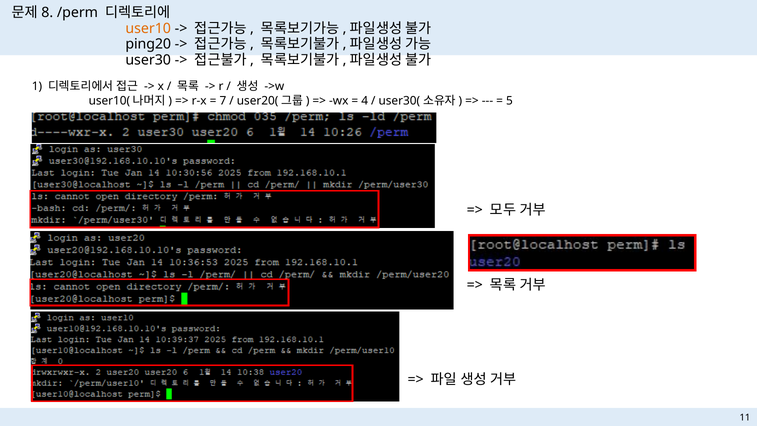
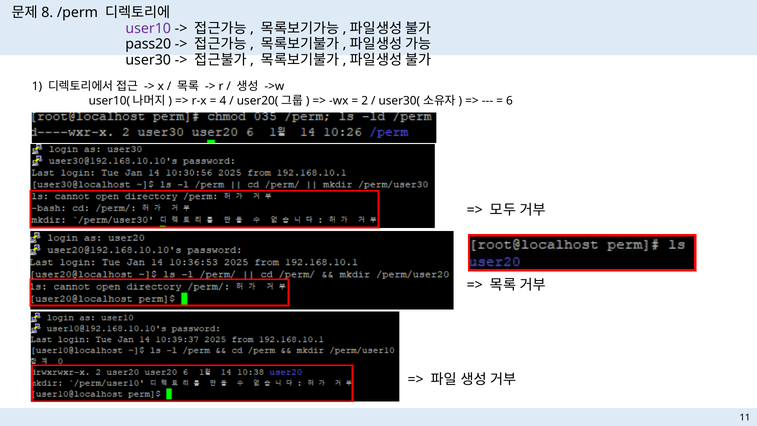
user10 colour: orange -> purple
ping20: ping20 -> pass20
7: 7 -> 4
4: 4 -> 2
5: 5 -> 6
